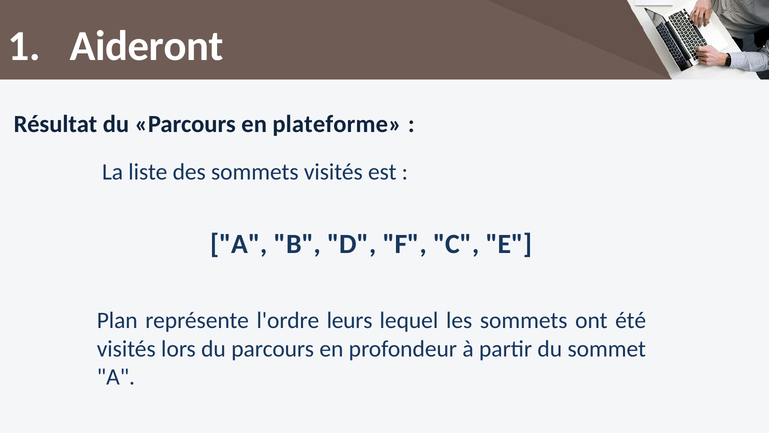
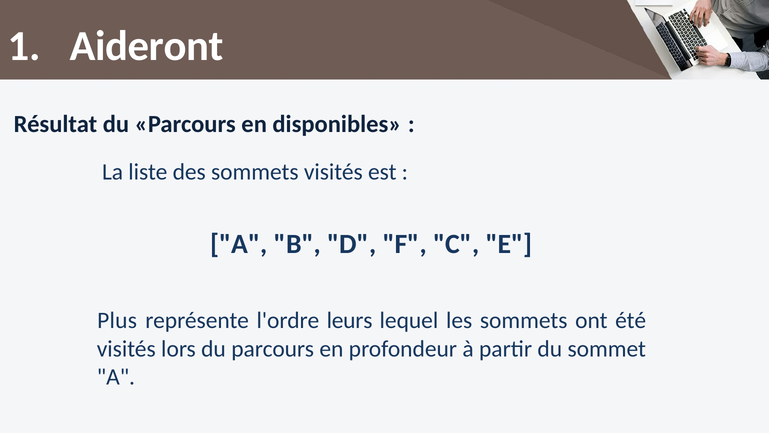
plateforme: plateforme -> disponibles
Plan: Plan -> Plus
